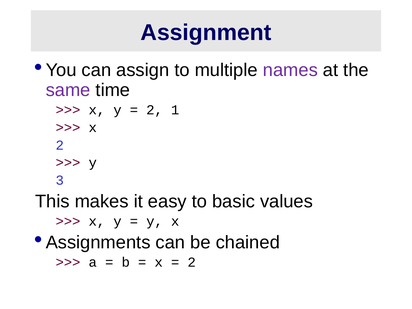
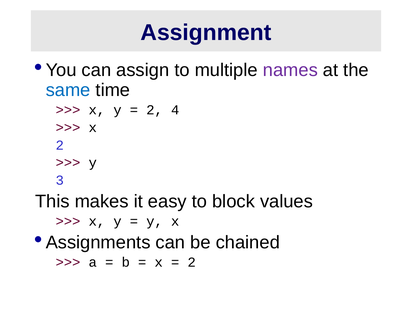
same colour: purple -> blue
1: 1 -> 4
basic: basic -> block
